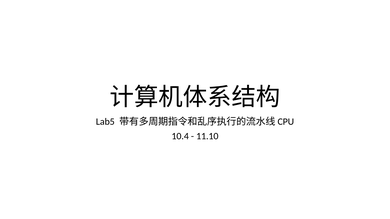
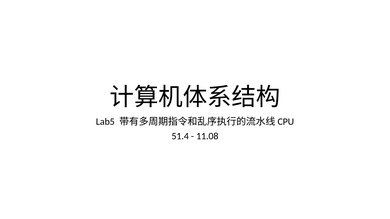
10.4: 10.4 -> 51.4
11.10: 11.10 -> 11.08
